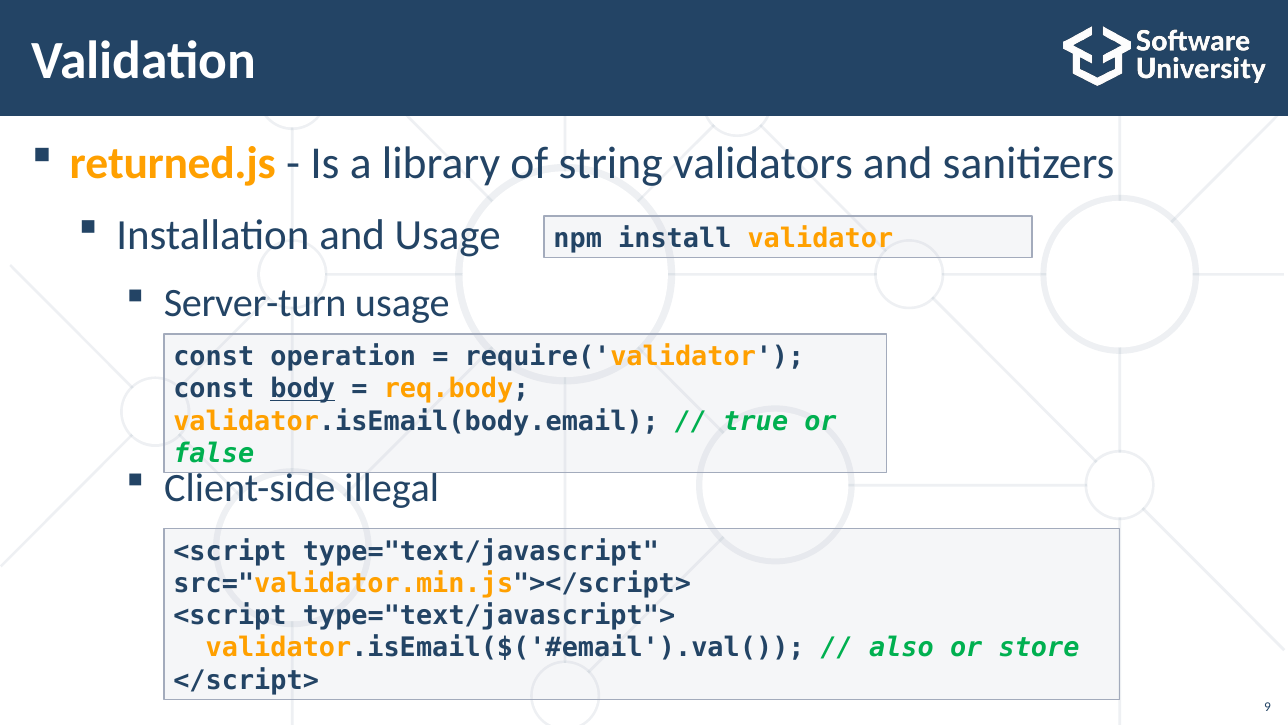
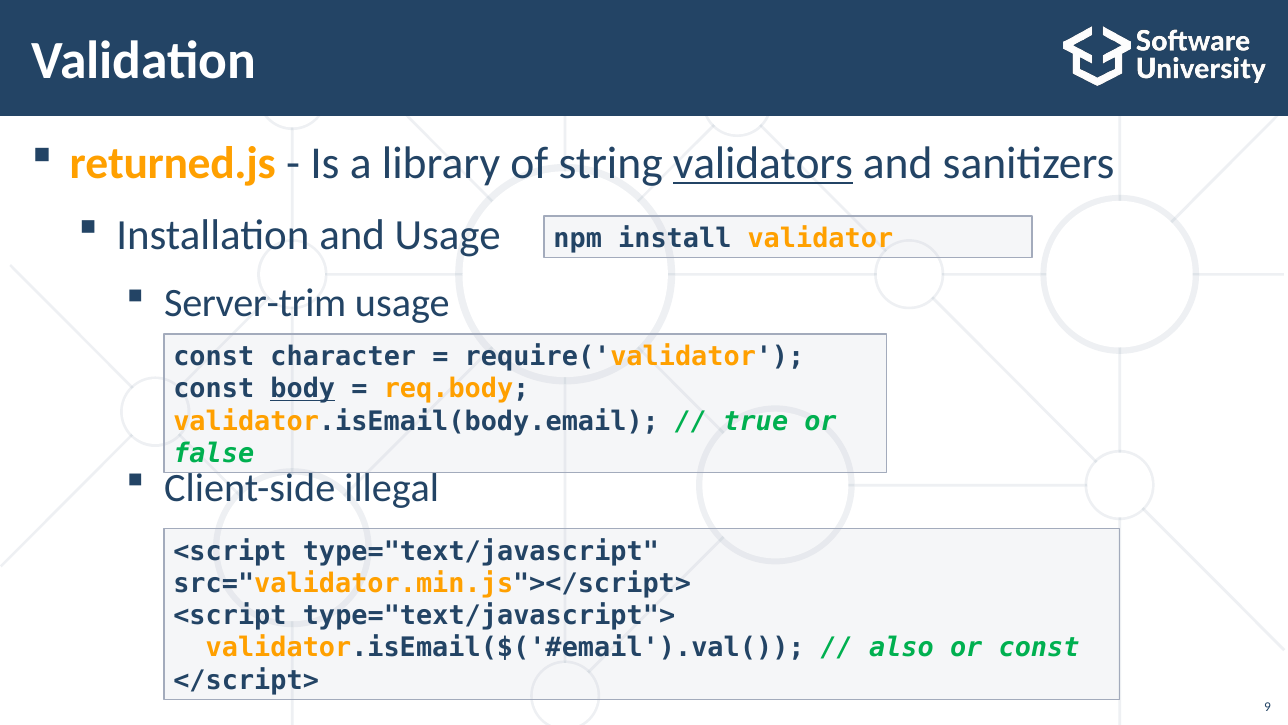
validators underline: none -> present
Server-turn: Server-turn -> Server-trim
operation: operation -> character
or store: store -> const
